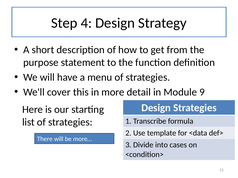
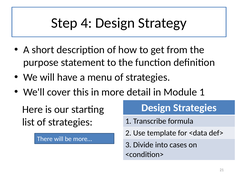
Module 9: 9 -> 1
